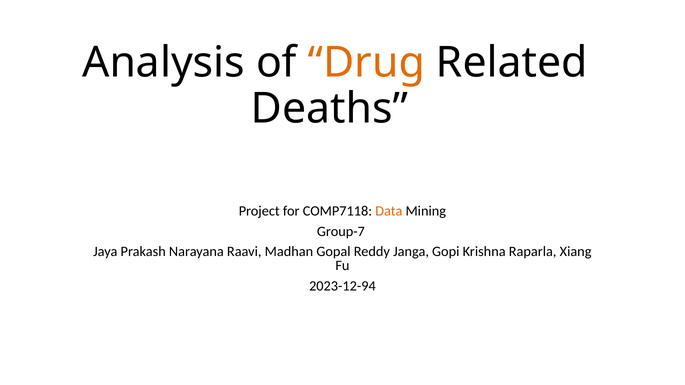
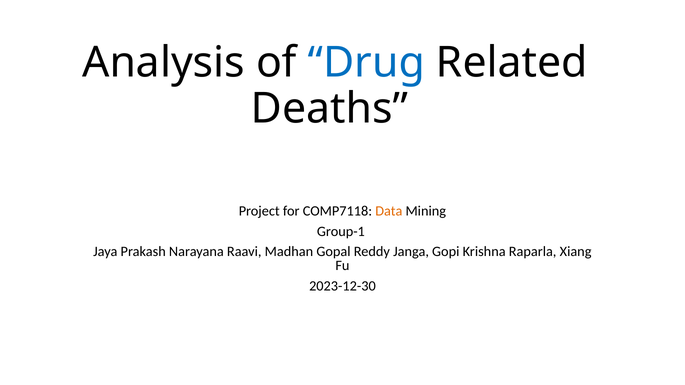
Drug colour: orange -> blue
Group-7: Group-7 -> Group-1
2023-12-94: 2023-12-94 -> 2023-12-30
